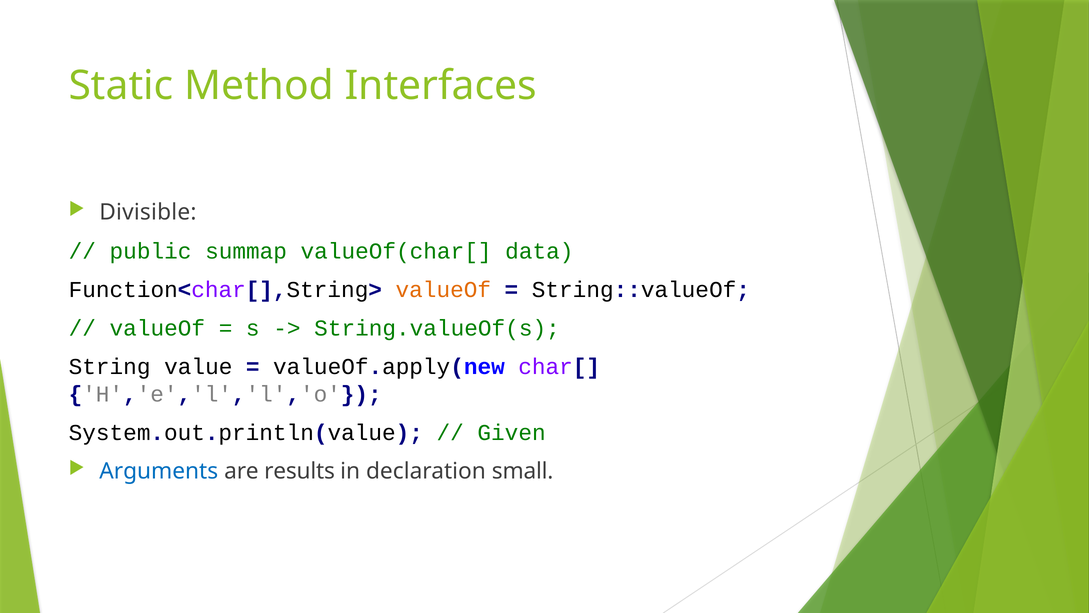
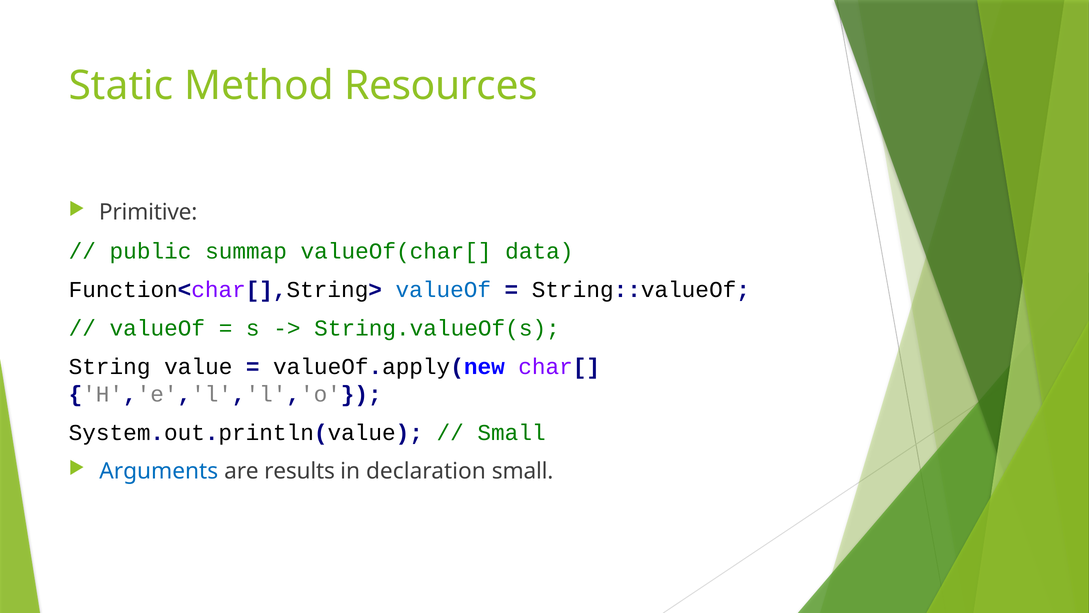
Interfaces: Interfaces -> Resources
Divisible: Divisible -> Primitive
valueOf at (443, 289) colour: orange -> blue
Given at (512, 432): Given -> Small
